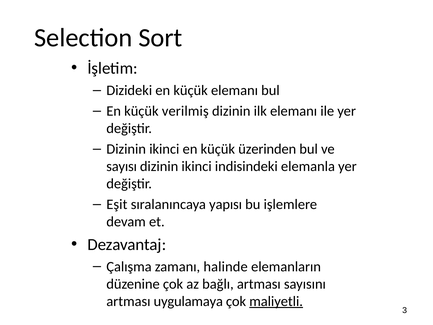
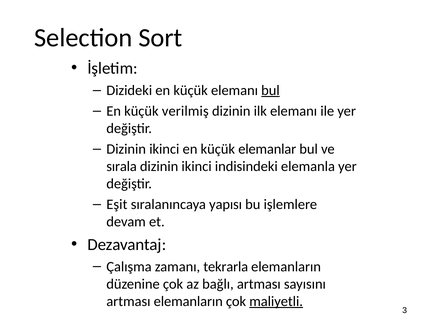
bul at (270, 90) underline: none -> present
üzerinden: üzerinden -> elemanlar
sayısı: sayısı -> sırala
halinde: halinde -> tekrarla
artması uygulamaya: uygulamaya -> elemanların
